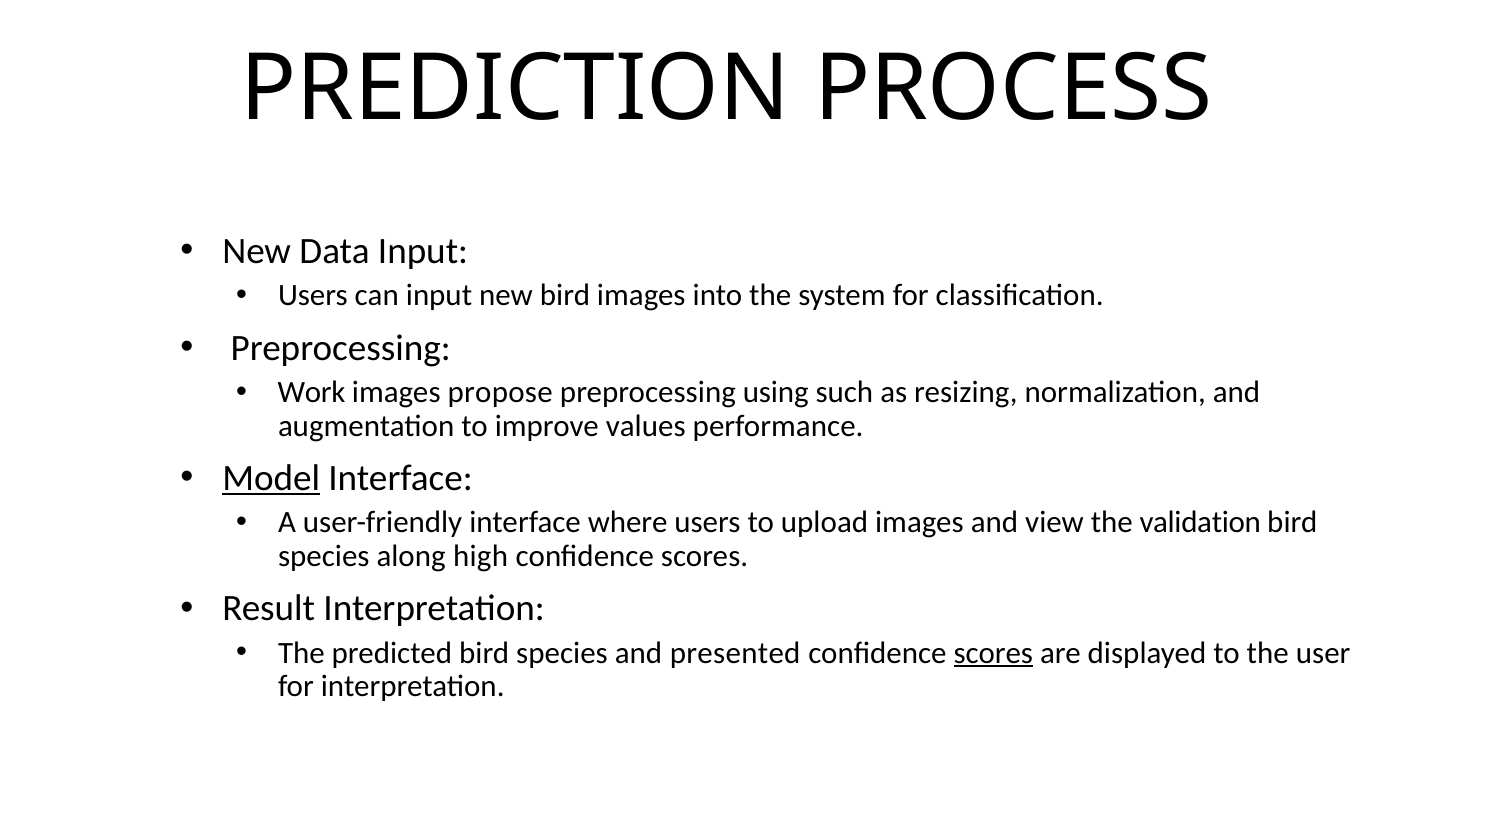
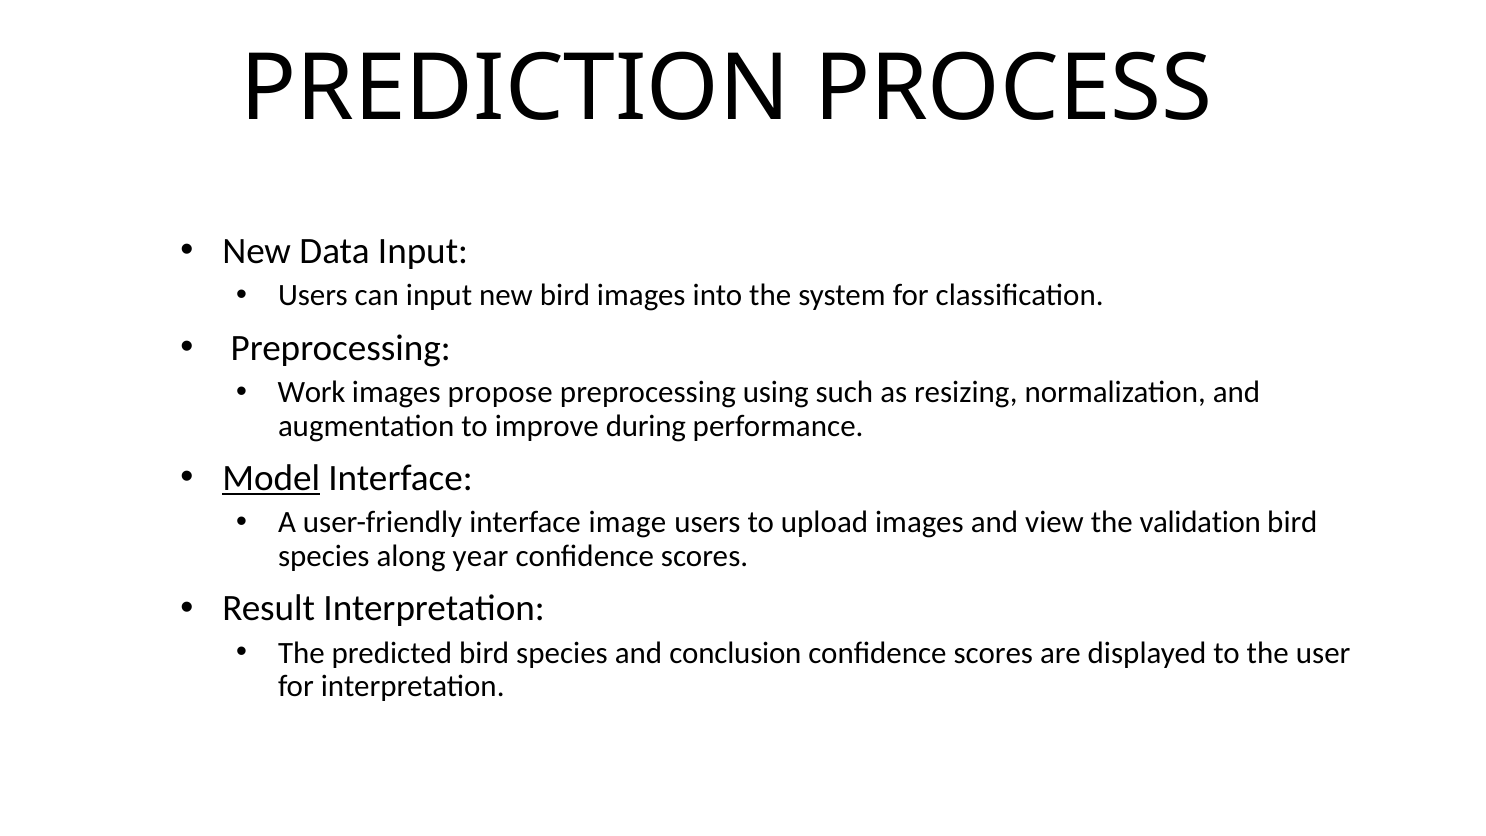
values: values -> during
where: where -> image
high: high -> year
presented: presented -> conclusion
scores at (993, 653) underline: present -> none
